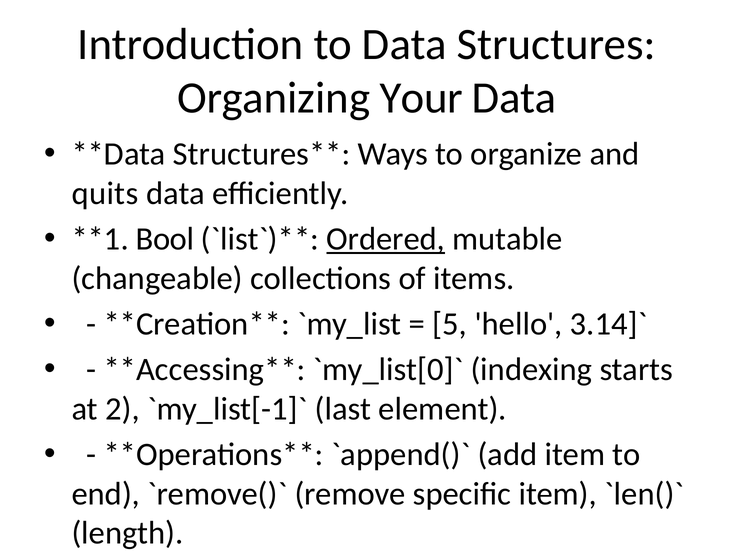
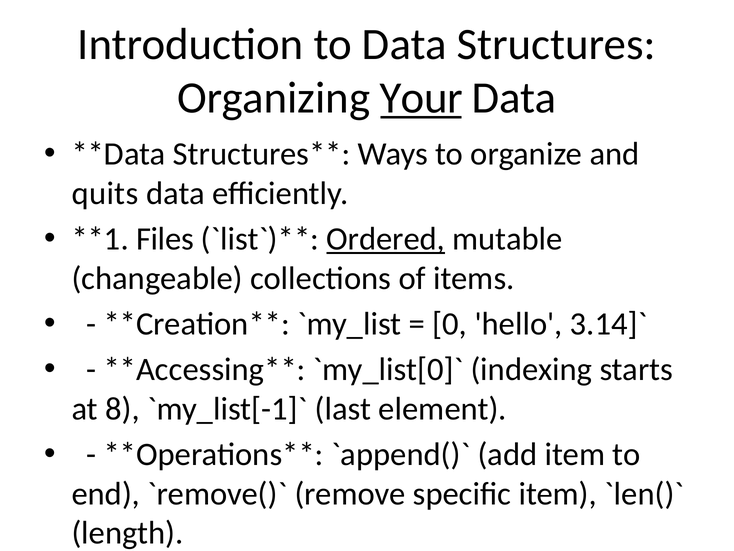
Your underline: none -> present
Bool: Bool -> Files
5: 5 -> 0
2: 2 -> 8
